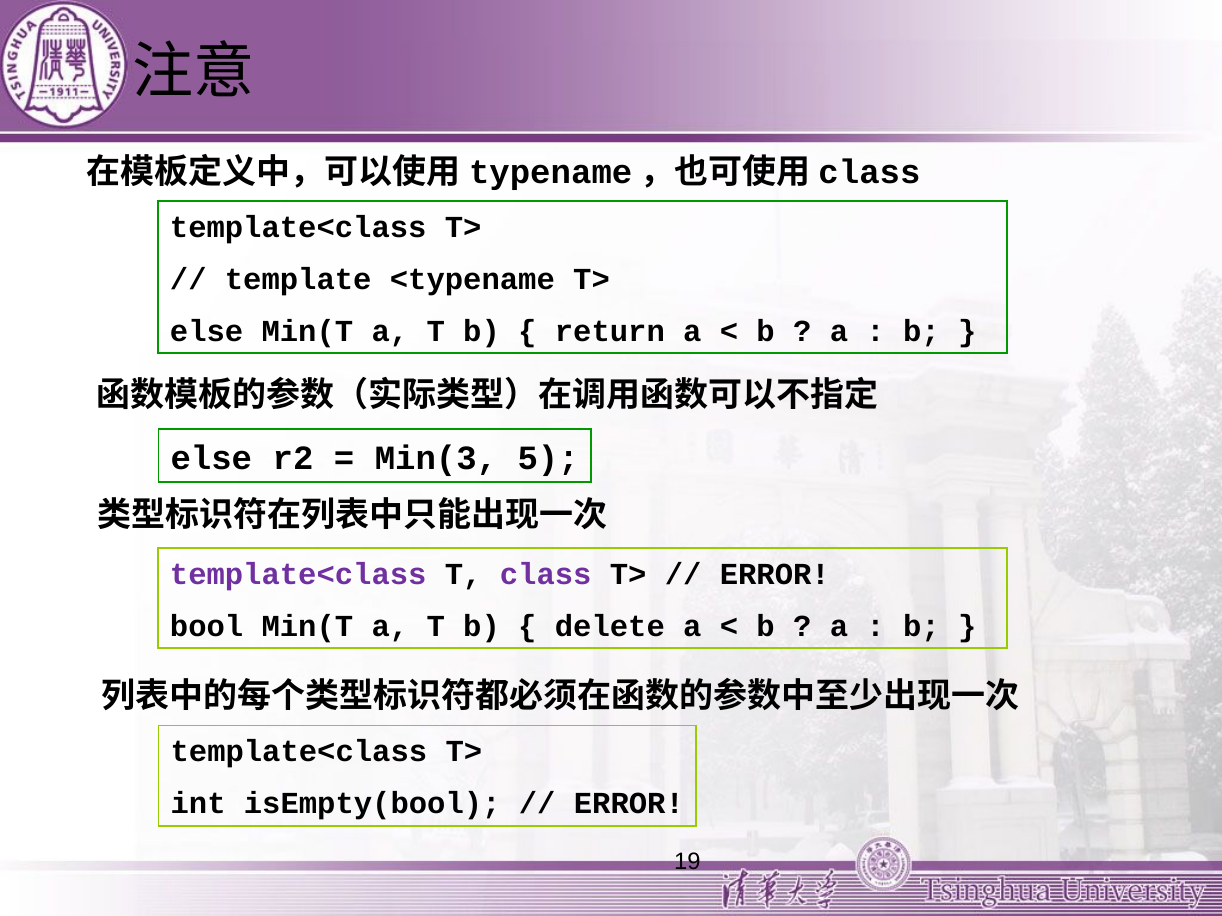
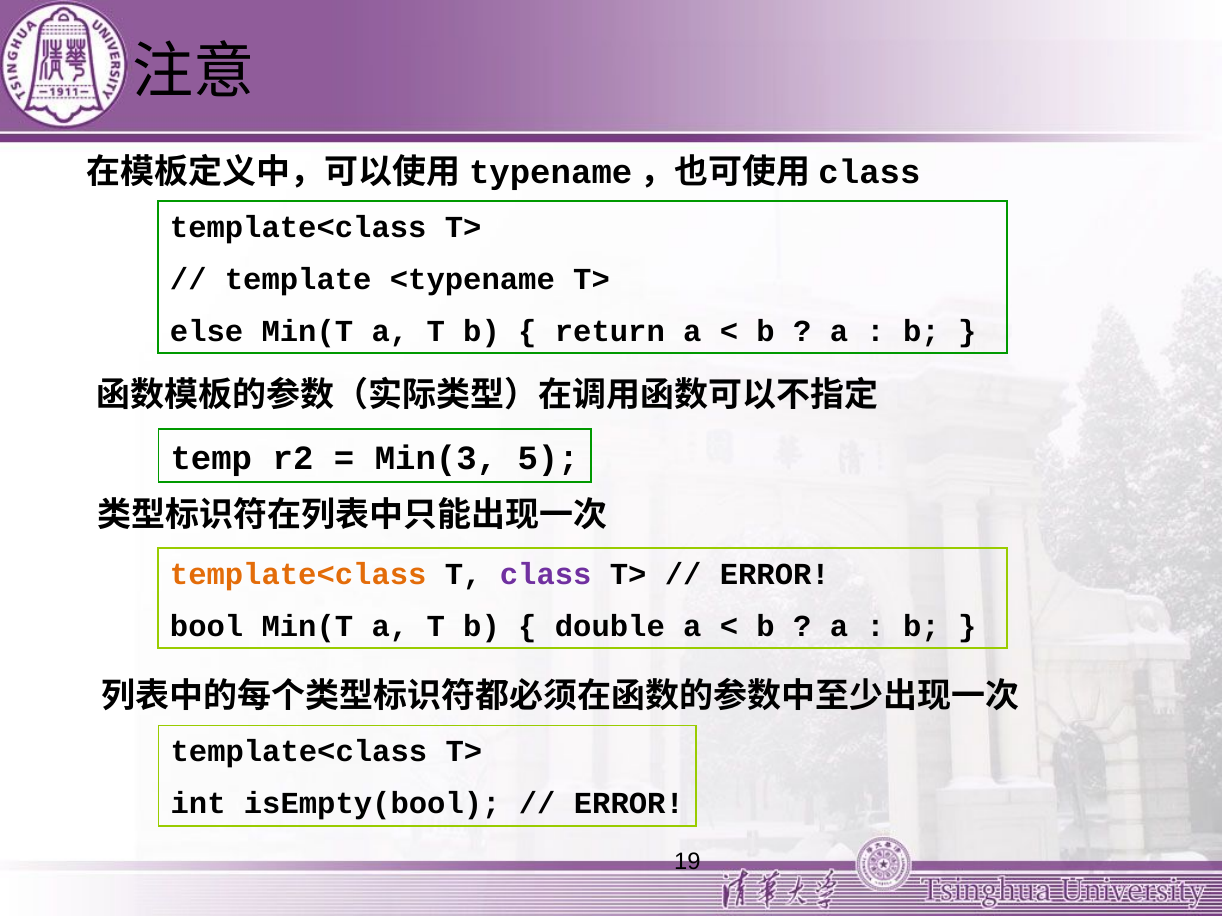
else at (211, 458): else -> temp
template<class at (298, 574) colour: purple -> orange
delete: delete -> double
